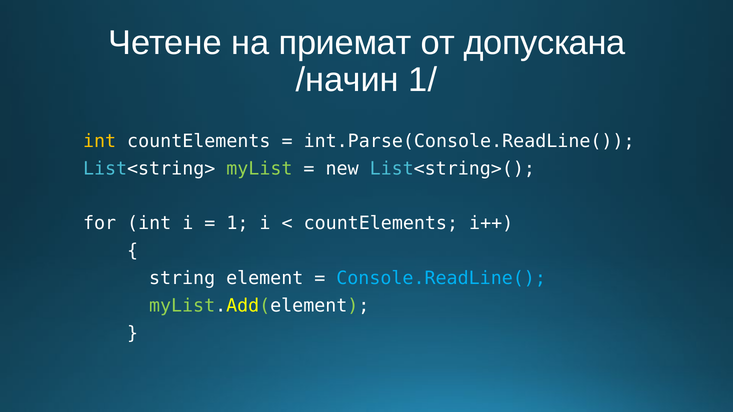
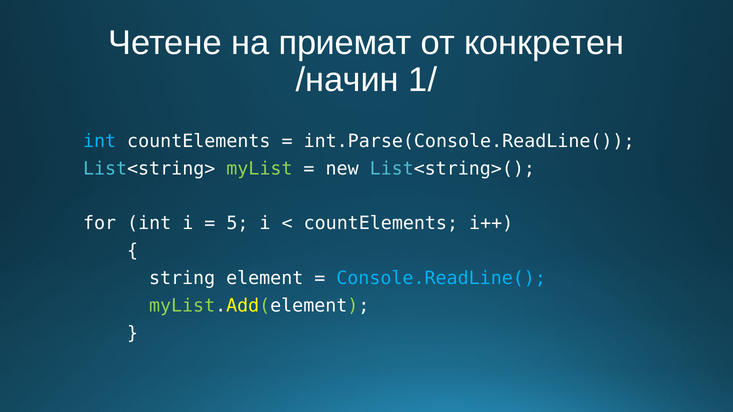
допускана: допускана -> конкретен
int at (100, 141) colour: yellow -> light blue
1: 1 -> 5
